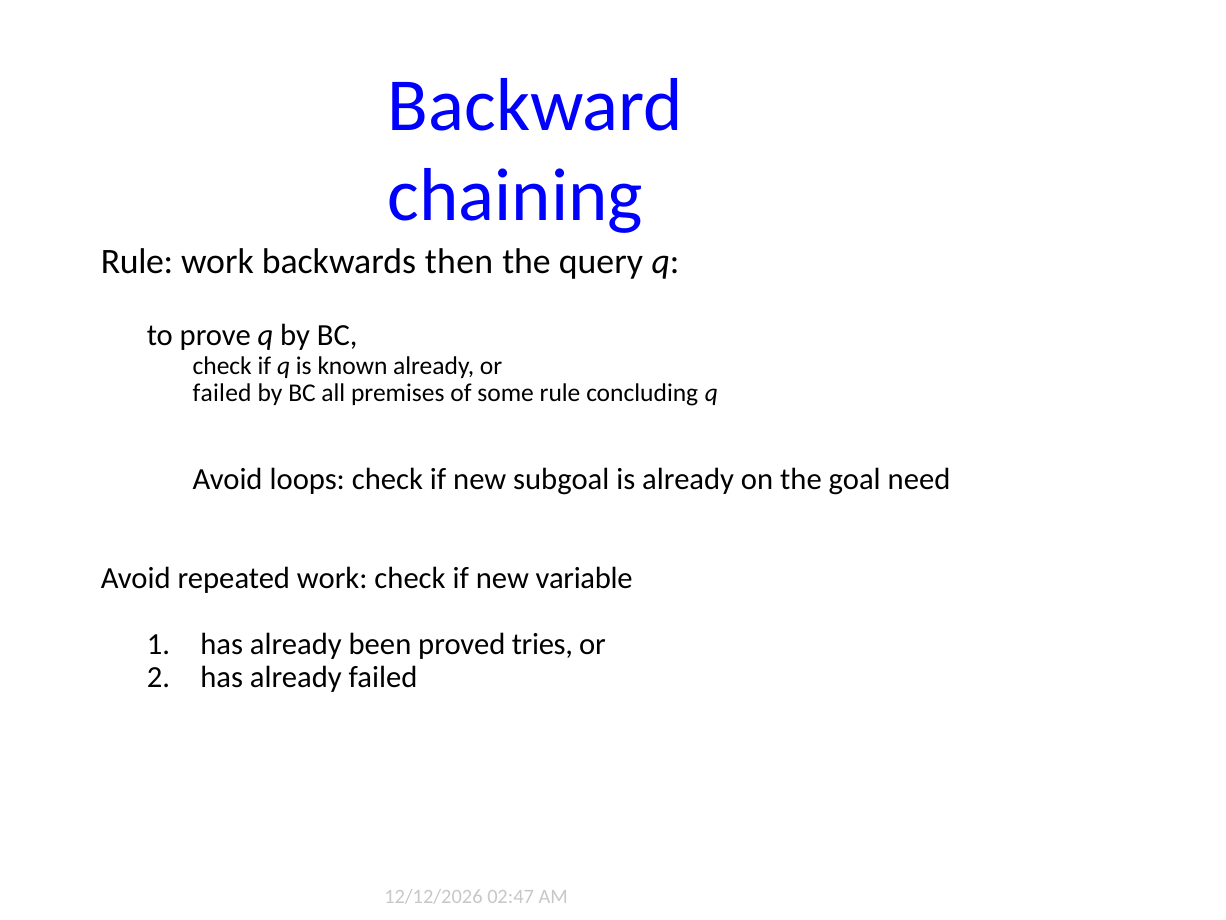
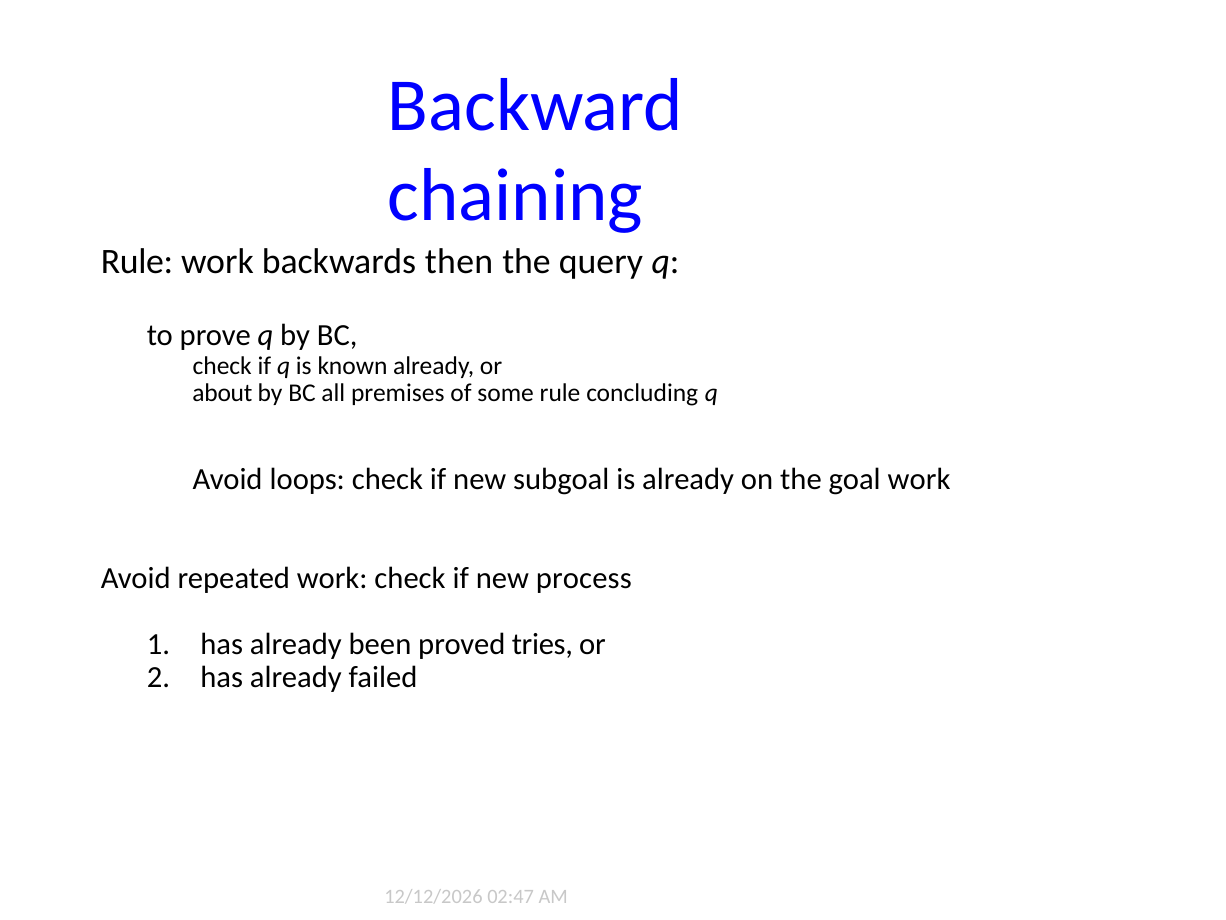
failed at (222, 393): failed -> about
goal need: need -> work
variable: variable -> process
